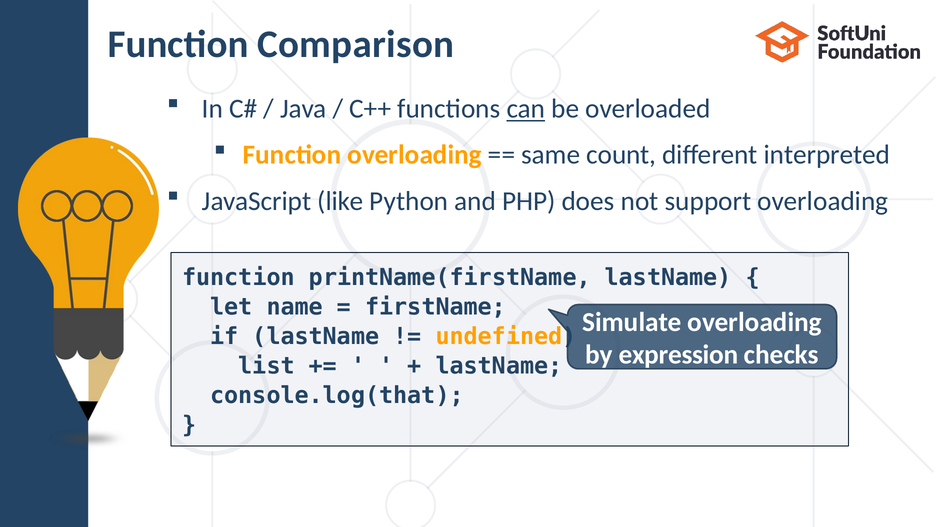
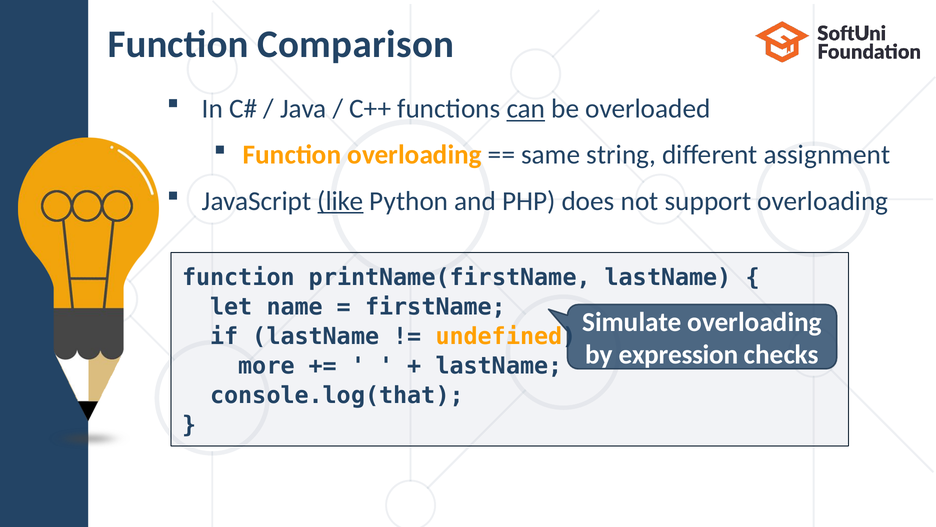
count: count -> string
interpreted: interpreted -> assignment
like underline: none -> present
list: list -> more
